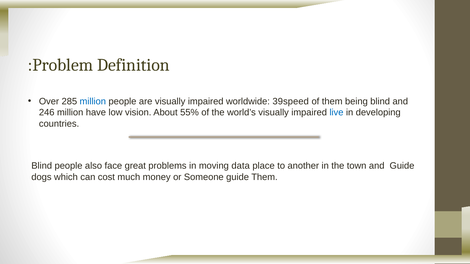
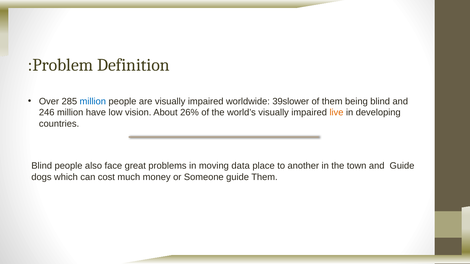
39speed: 39speed -> 39slower
55%: 55% -> 26%
live colour: blue -> orange
